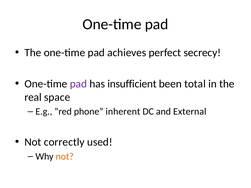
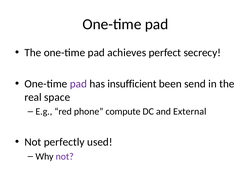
total: total -> send
inherent: inherent -> compute
correctly: correctly -> perfectly
not at (65, 157) colour: orange -> purple
